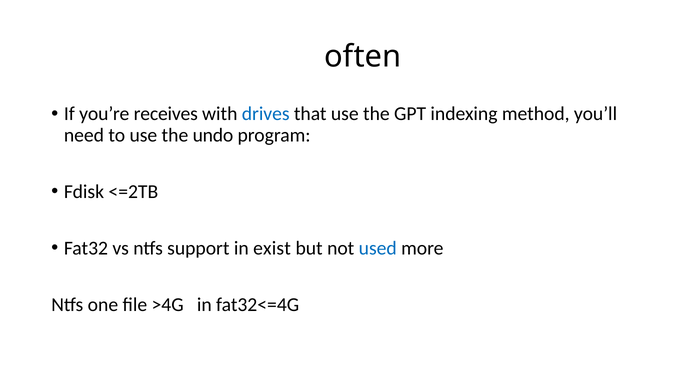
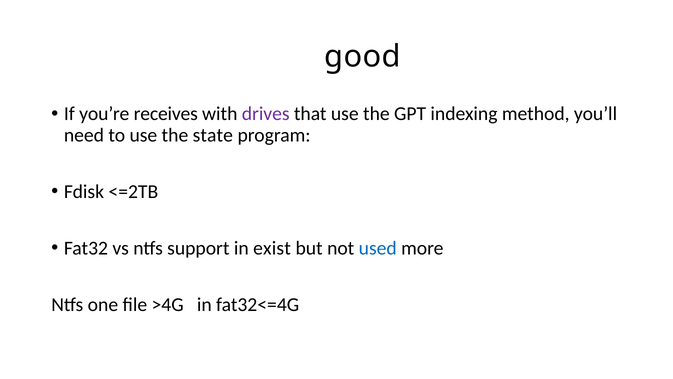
often: often -> good
drives colour: blue -> purple
undo: undo -> state
